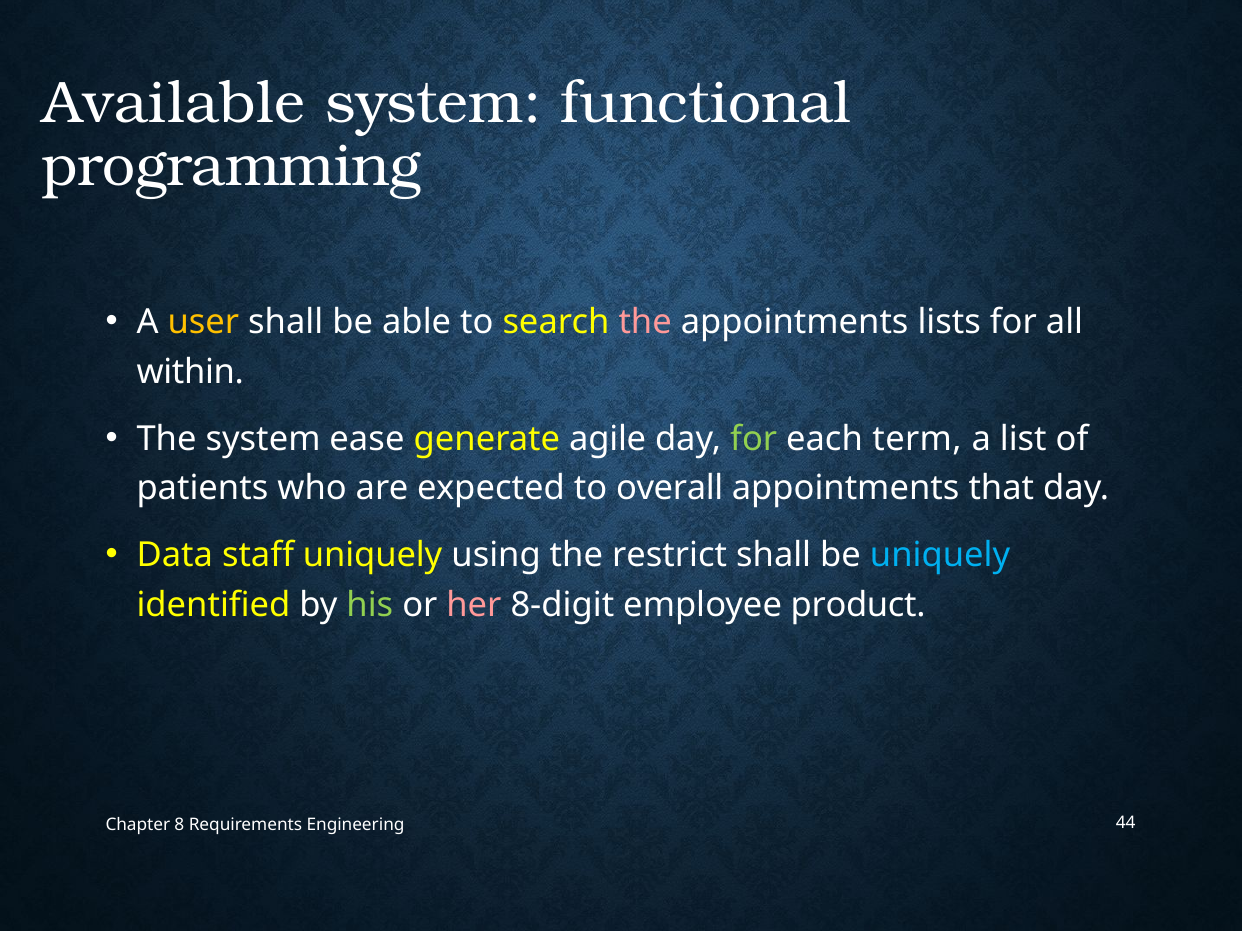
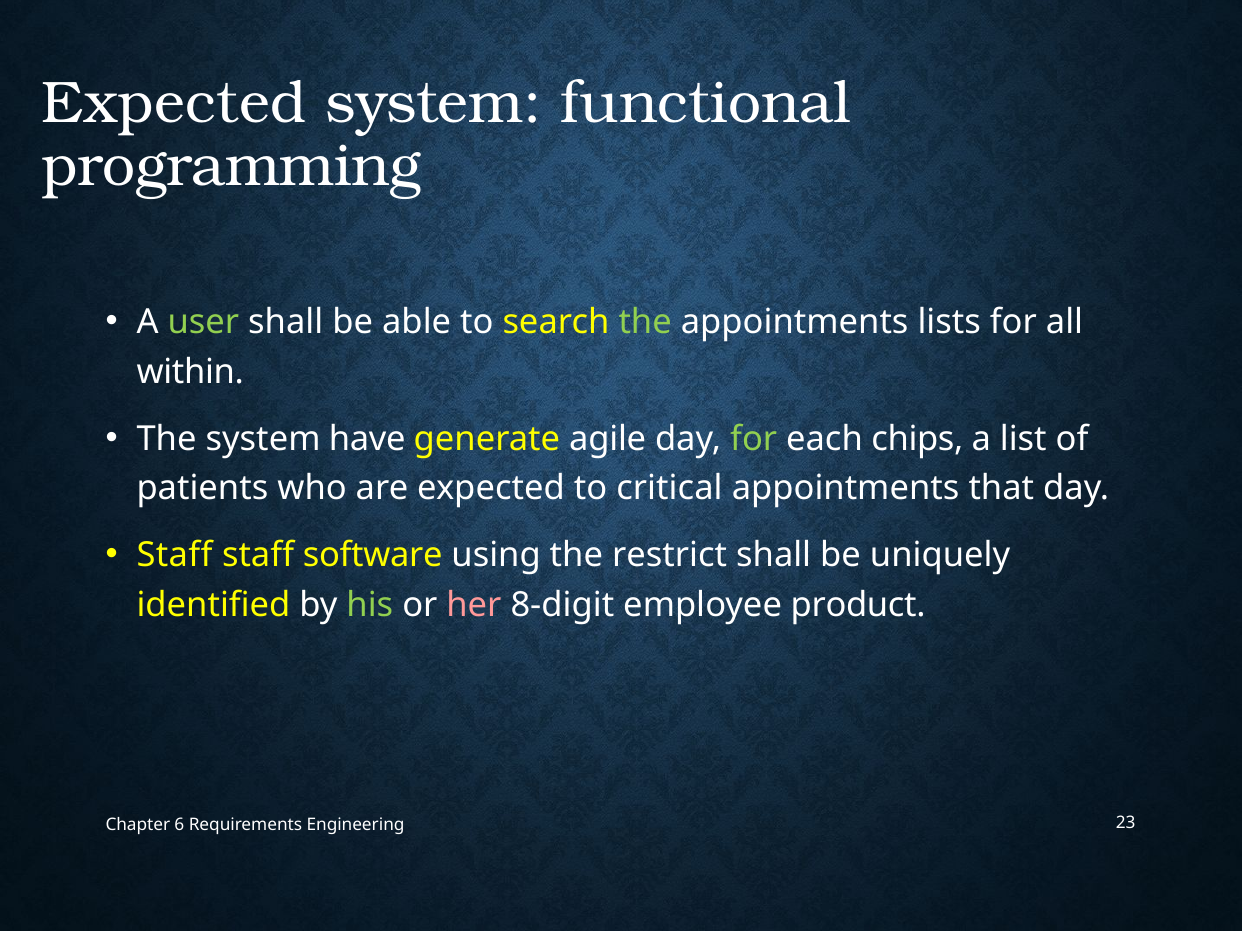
Available at (174, 103): Available -> Expected
user colour: yellow -> light green
the at (645, 322) colour: pink -> light green
ease: ease -> have
term: term -> chips
overall: overall -> critical
Data at (175, 556): Data -> Staff
staff uniquely: uniquely -> software
uniquely at (940, 556) colour: light blue -> white
8: 8 -> 6
44: 44 -> 23
